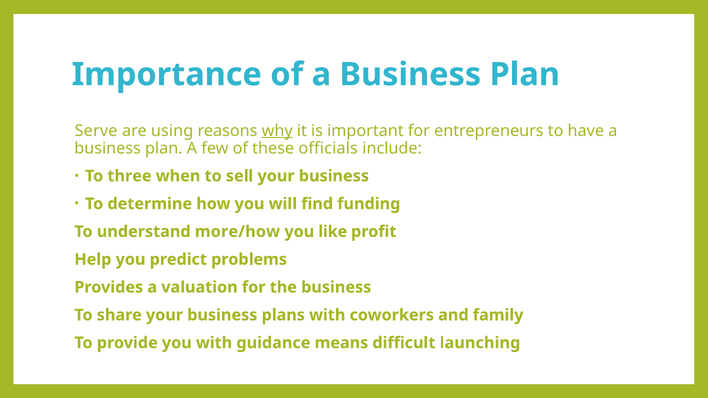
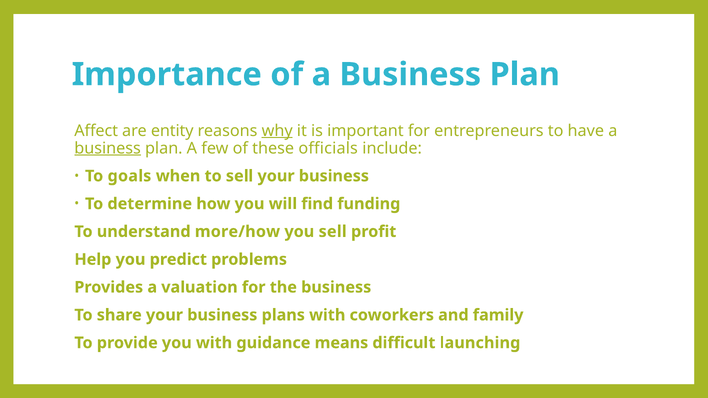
Serve: Serve -> Affect
using: using -> entity
business at (108, 148) underline: none -> present
three: three -> goals
you like: like -> sell
